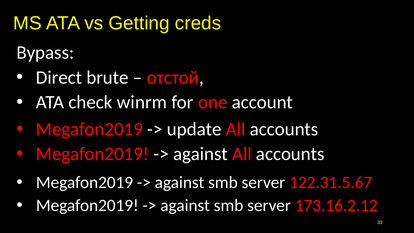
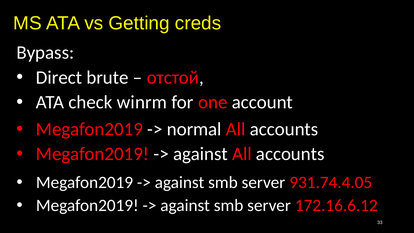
update: update -> normal
122.31.5.67: 122.31.5.67 -> 931.74.4.05
173.16.2.12: 173.16.2.12 -> 172.16.6.12
